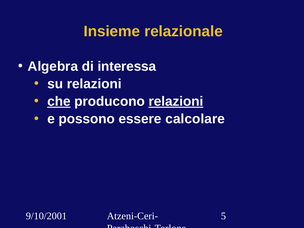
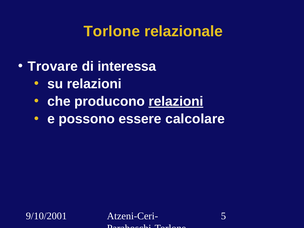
Insieme: Insieme -> Torlone
Algebra: Algebra -> Trovare
che underline: present -> none
